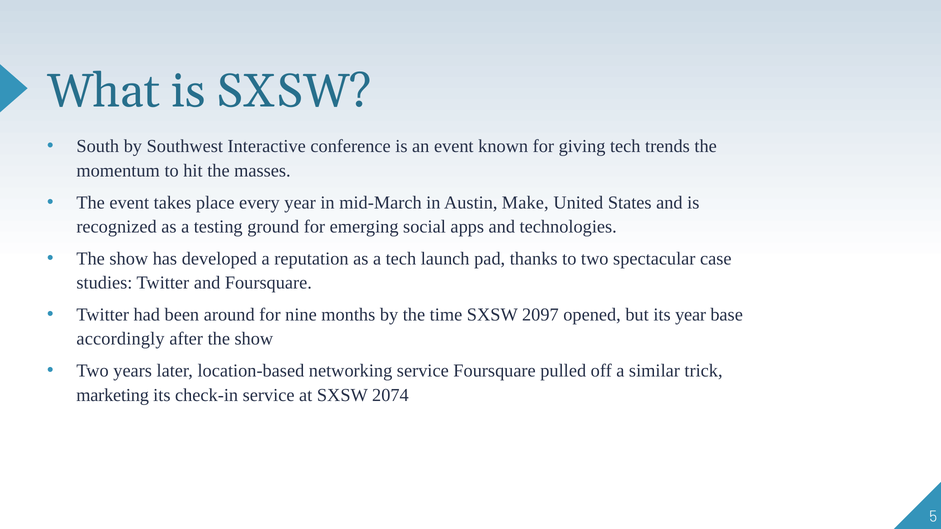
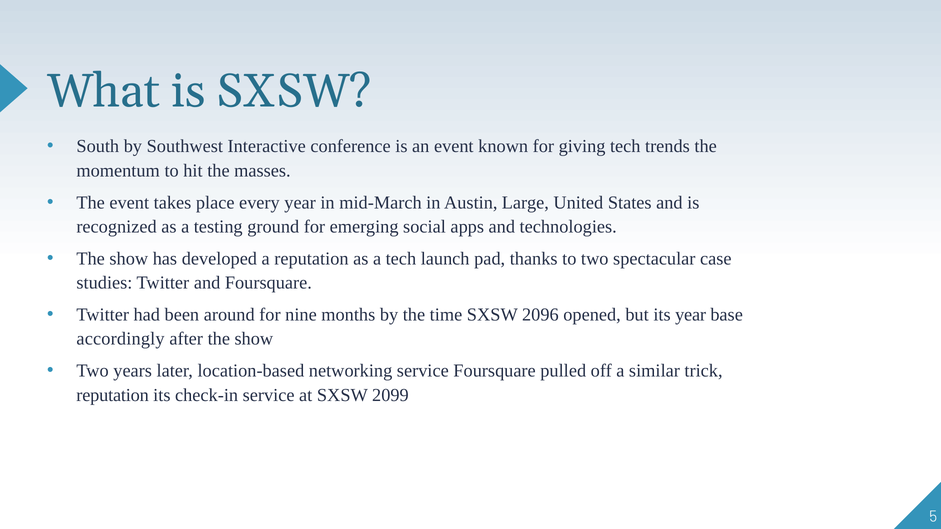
Make: Make -> Large
2097: 2097 -> 2096
marketing at (113, 395): marketing -> reputation
2074: 2074 -> 2099
